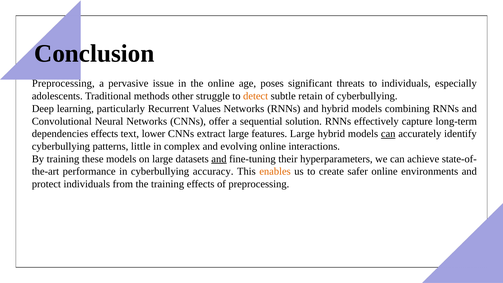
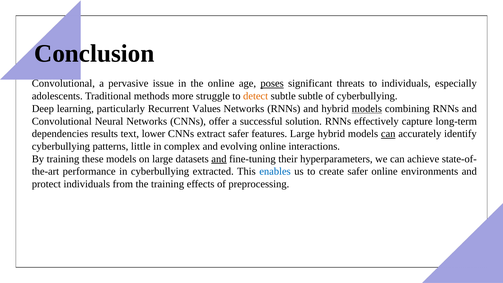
Preprocessing at (63, 83): Preprocessing -> Convolutional
poses underline: none -> present
other: other -> more
subtle retain: retain -> subtle
models at (367, 109) underline: none -> present
sequential: sequential -> successful
dependencies effects: effects -> results
extract large: large -> safer
accuracy: accuracy -> extracted
enables colour: orange -> blue
